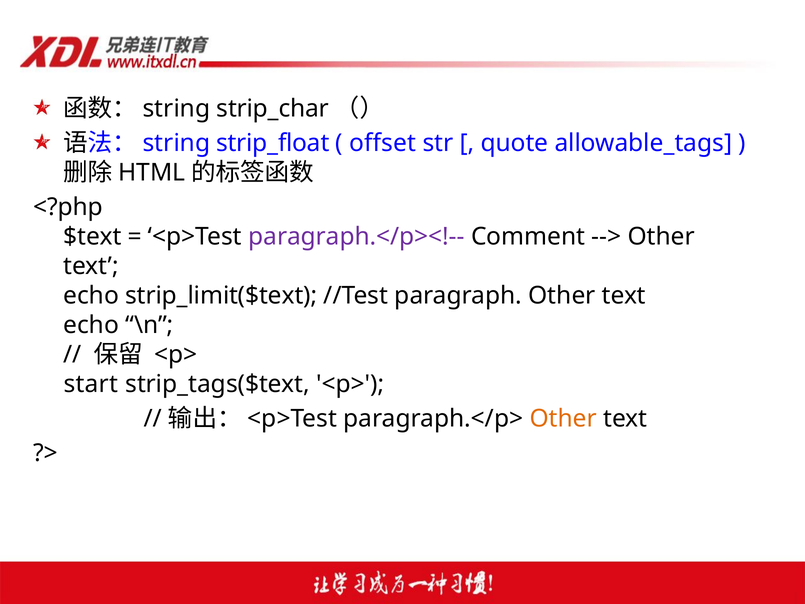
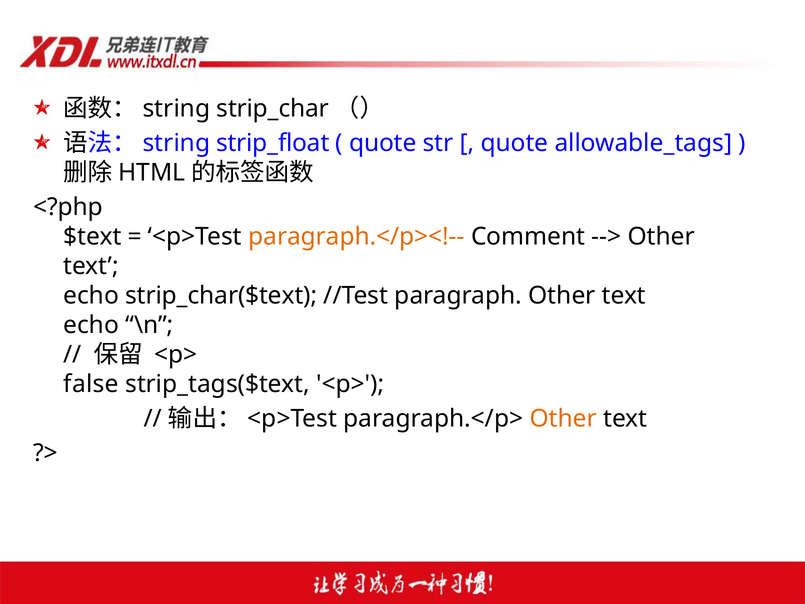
offset at (383, 143): offset -> quote
paragraph.</p><!-- colour: purple -> orange
strip_limit($text: strip_limit($text -> strip_char($text
start: start -> false
